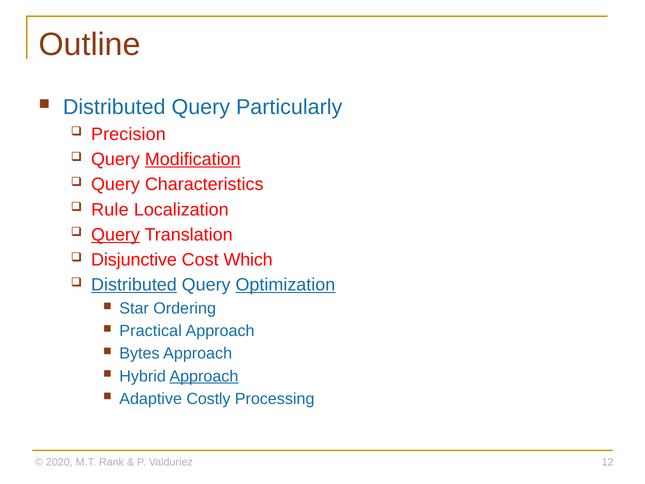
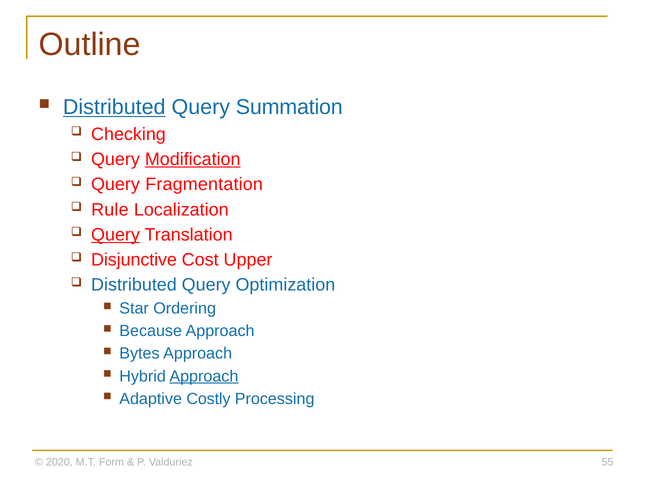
Distributed at (114, 107) underline: none -> present
Particularly: Particularly -> Summation
Precision: Precision -> Checking
Characteristics: Characteristics -> Fragmentation
Which: Which -> Upper
Distributed at (134, 285) underline: present -> none
Optimization underline: present -> none
Practical: Practical -> Because
Rank: Rank -> Form
12: 12 -> 55
